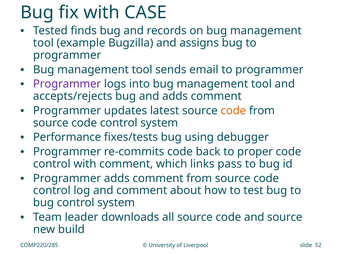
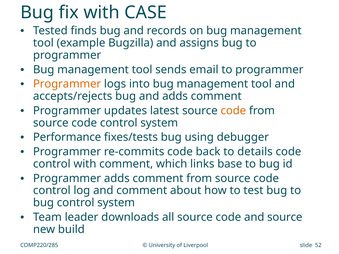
Programmer at (67, 84) colour: purple -> orange
proper: proper -> details
pass: pass -> base
